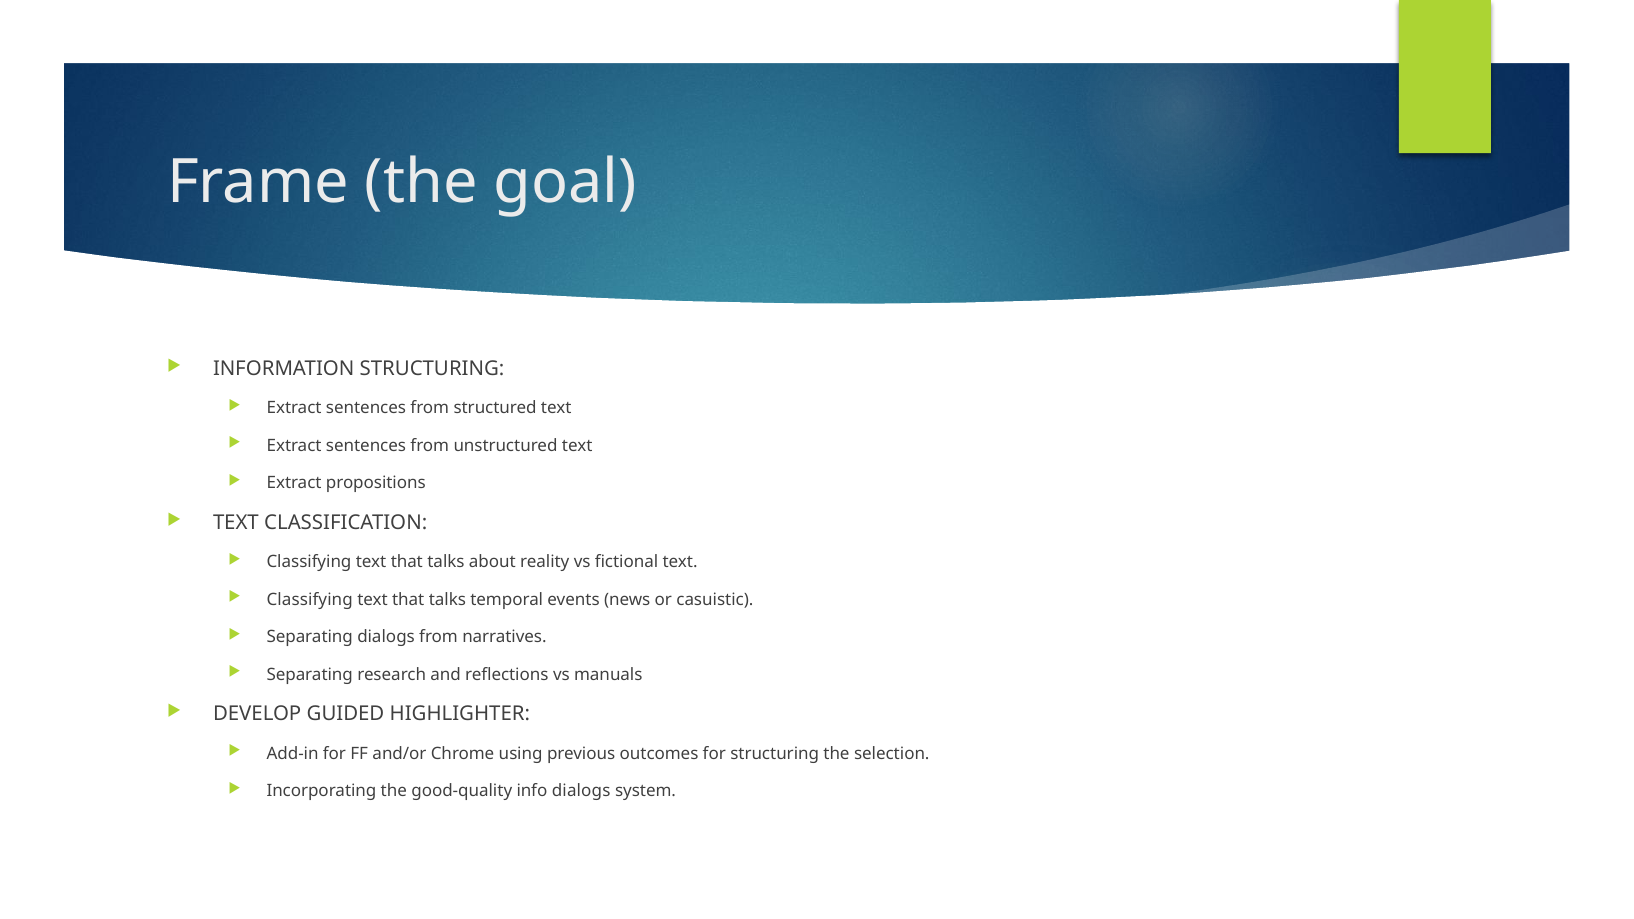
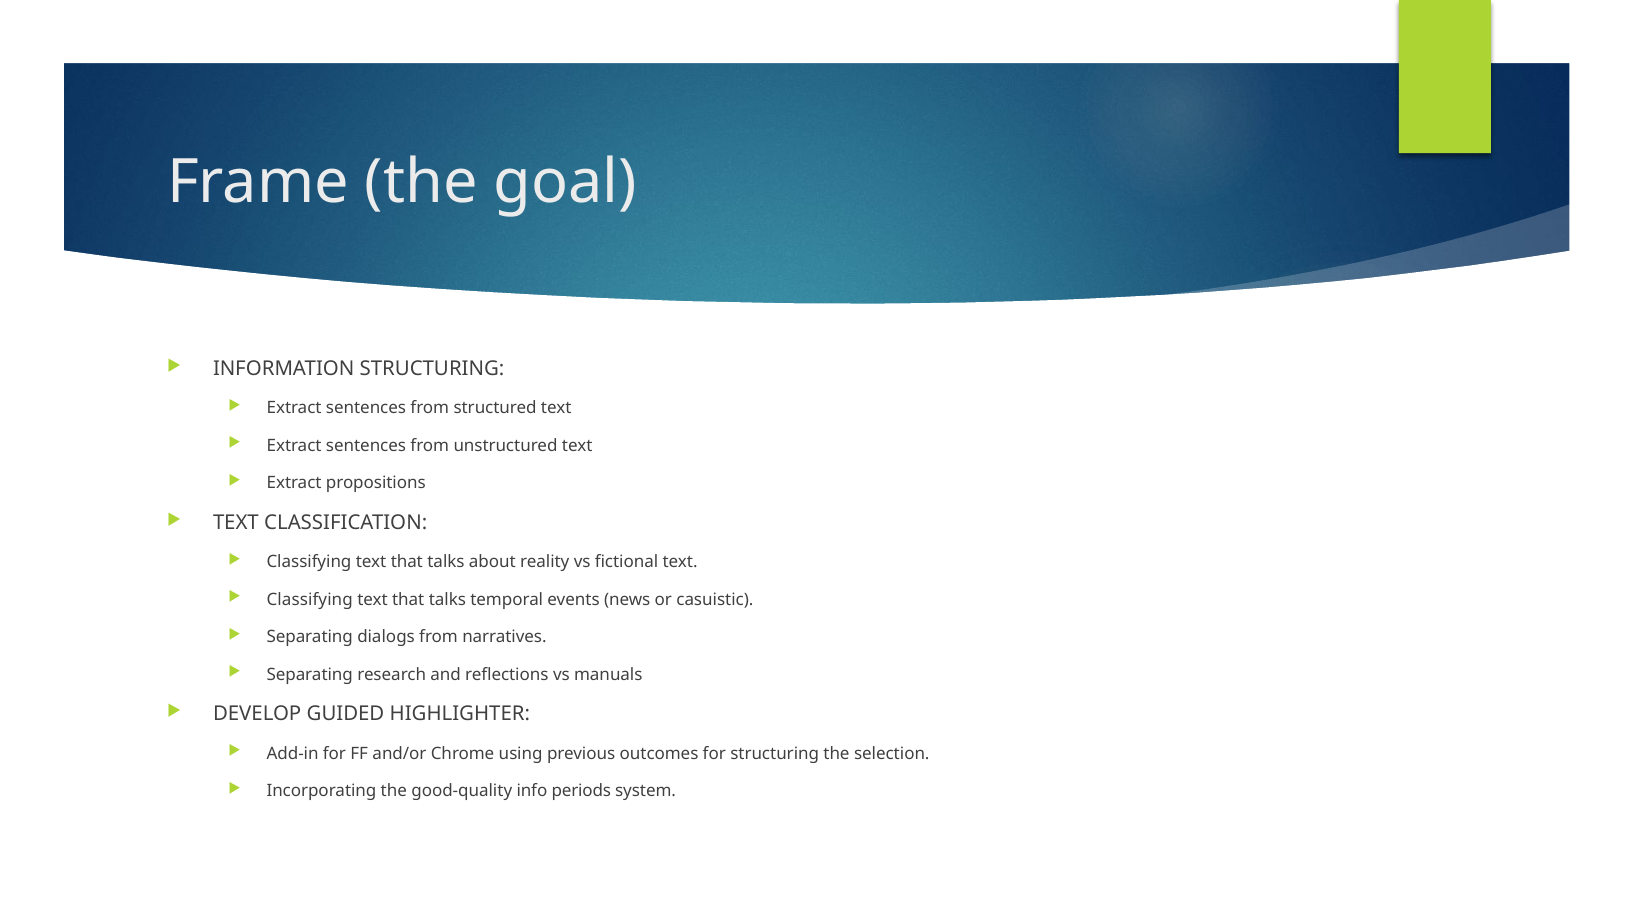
info dialogs: dialogs -> periods
